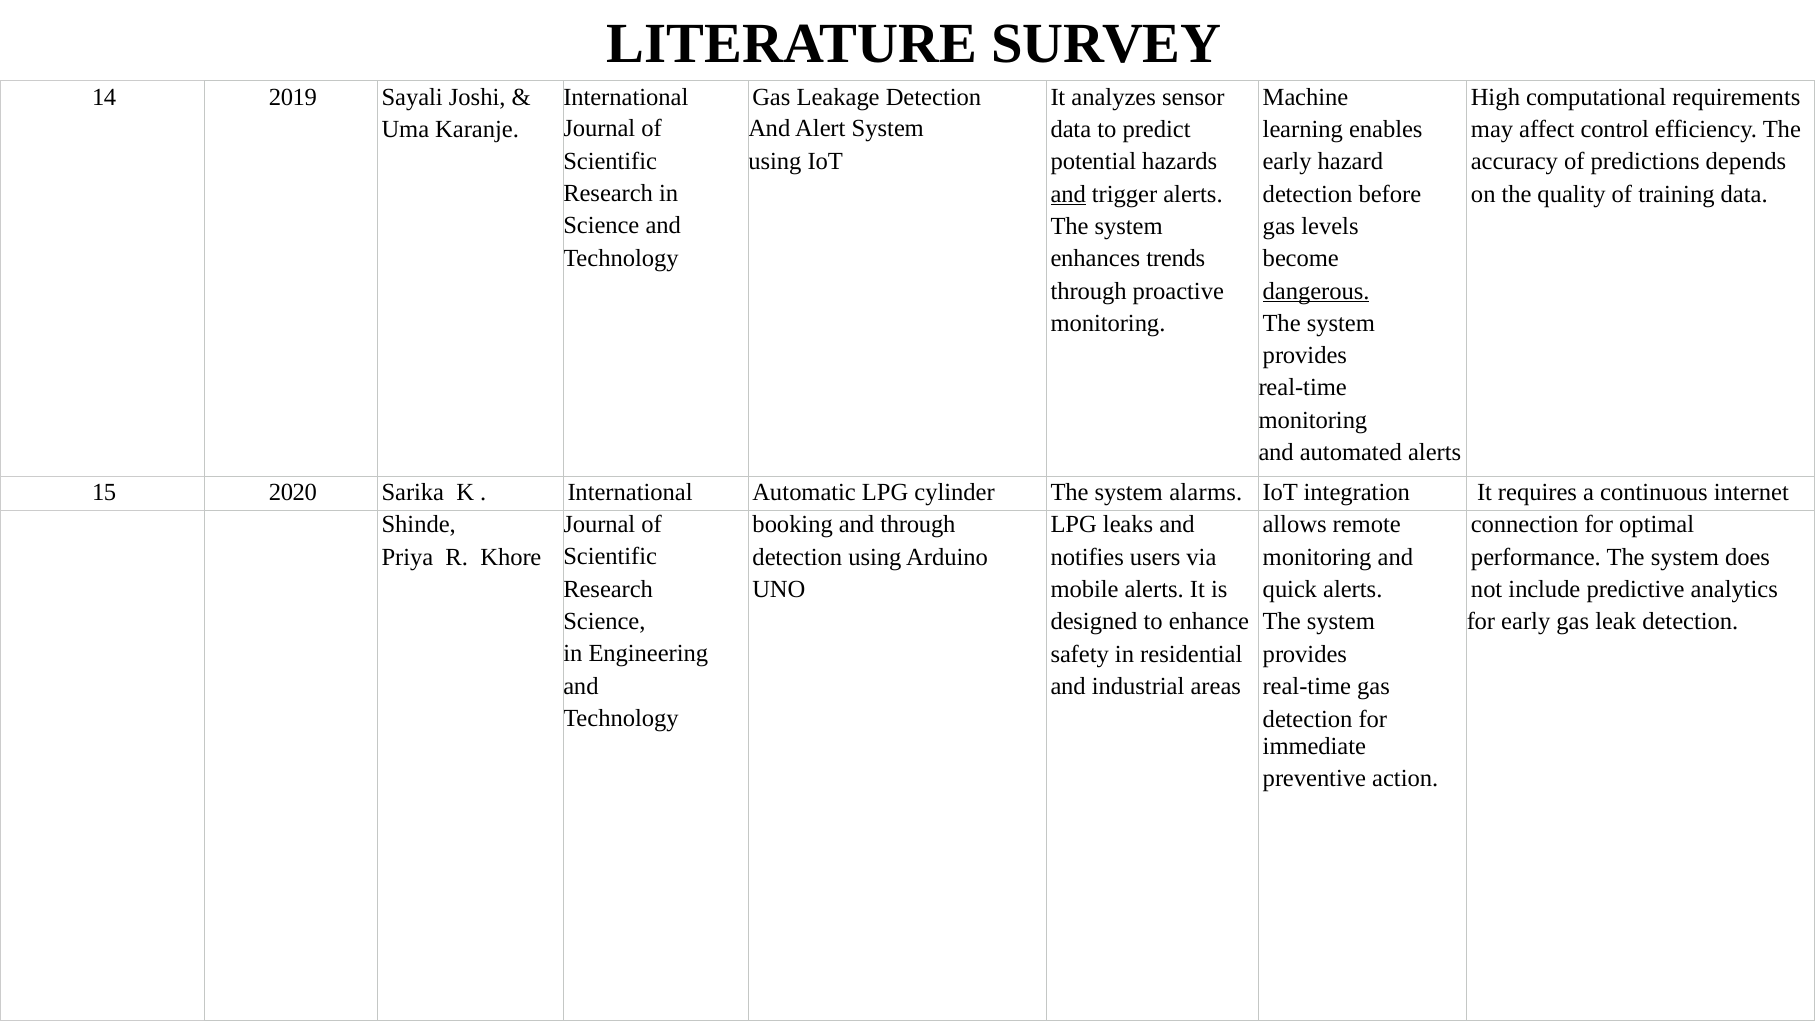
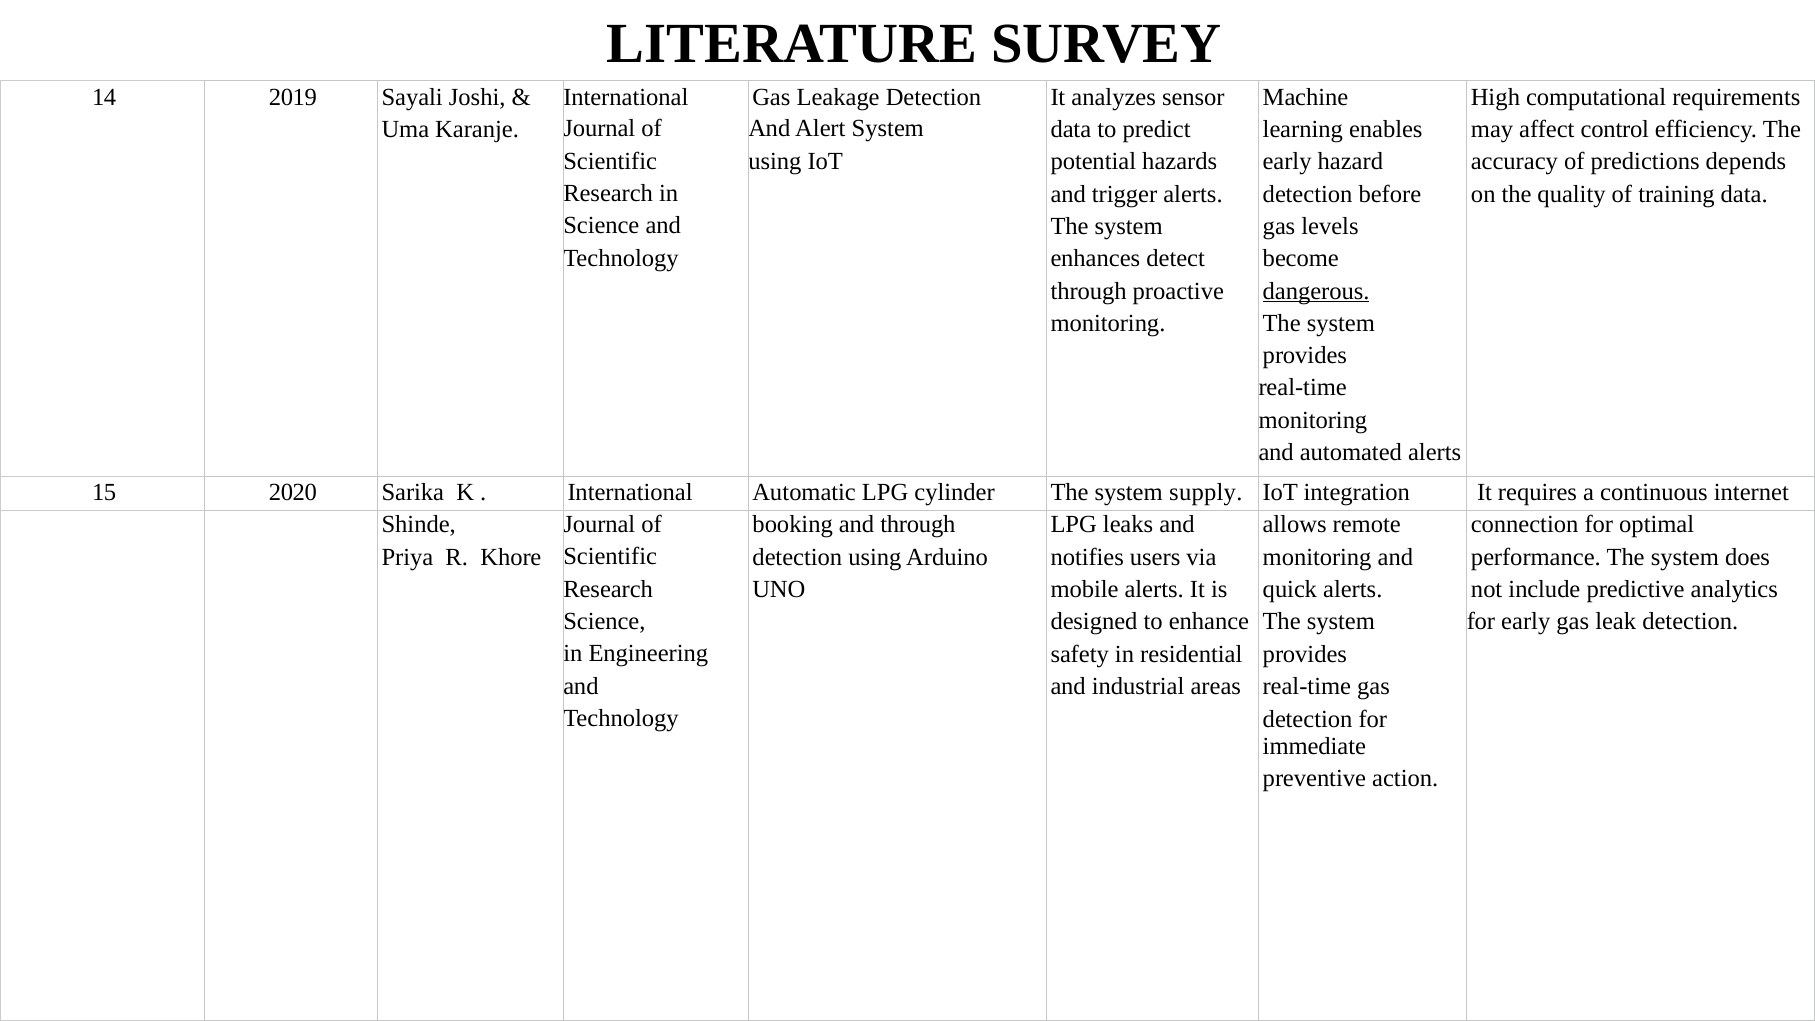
and at (1068, 194) underline: present -> none
trends: trends -> detect
alarms: alarms -> supply
